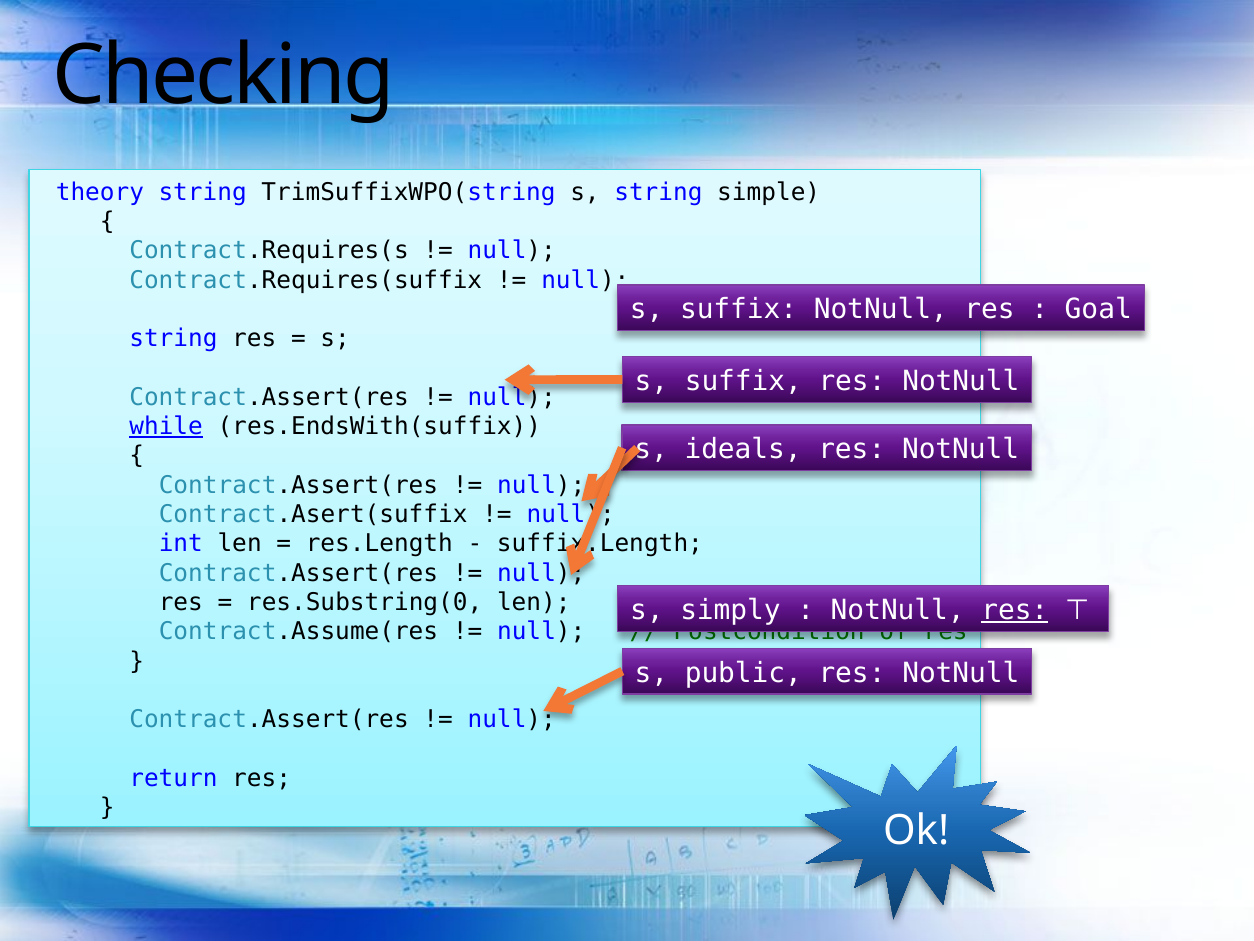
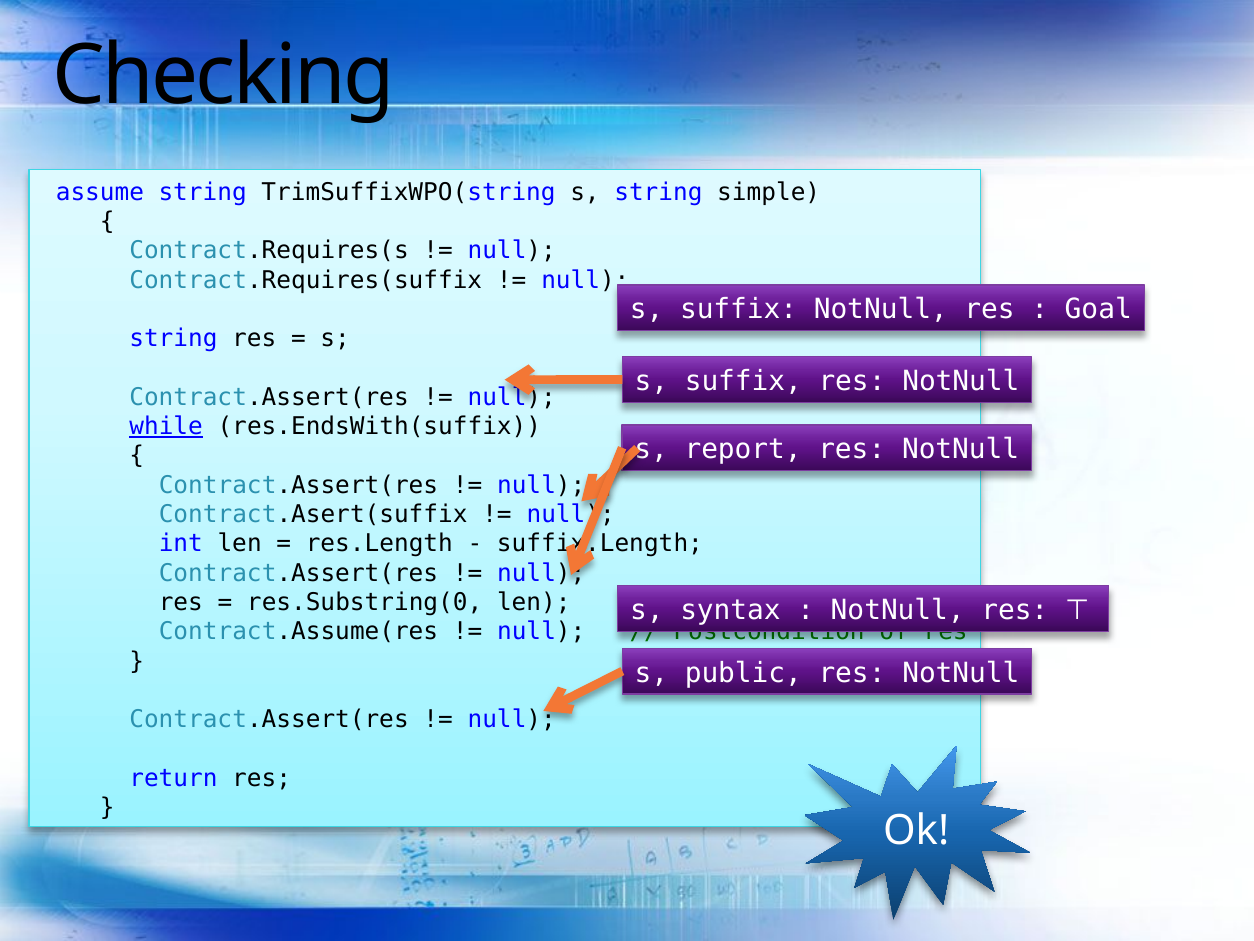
theory: theory -> assume
ideals: ideals -> report
simply: simply -> syntax
res at (1015, 610) underline: present -> none
